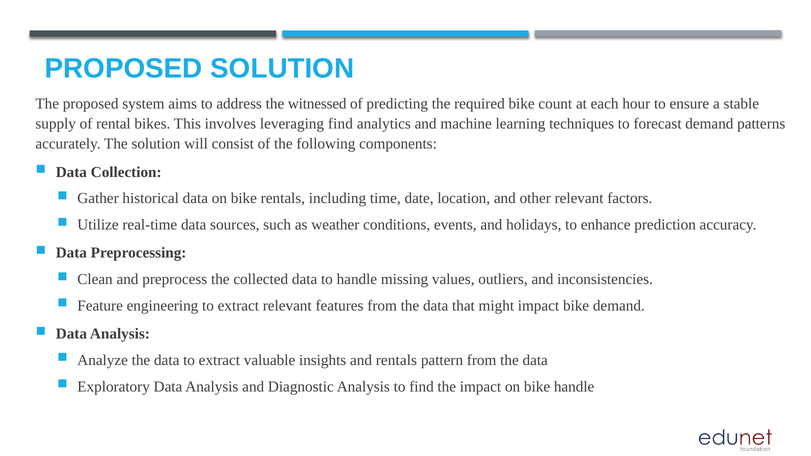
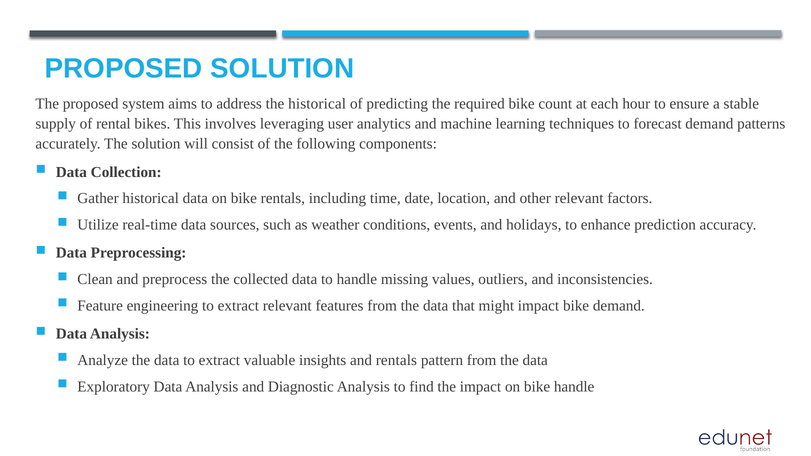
the witnessed: witnessed -> historical
leveraging find: find -> user
